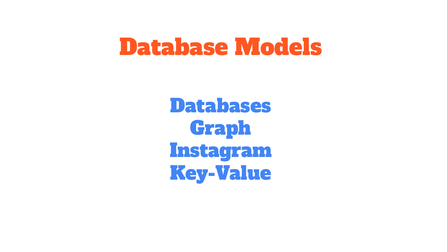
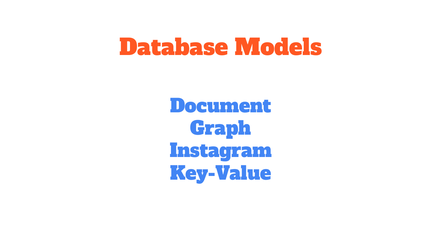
Databases: Databases -> Document
